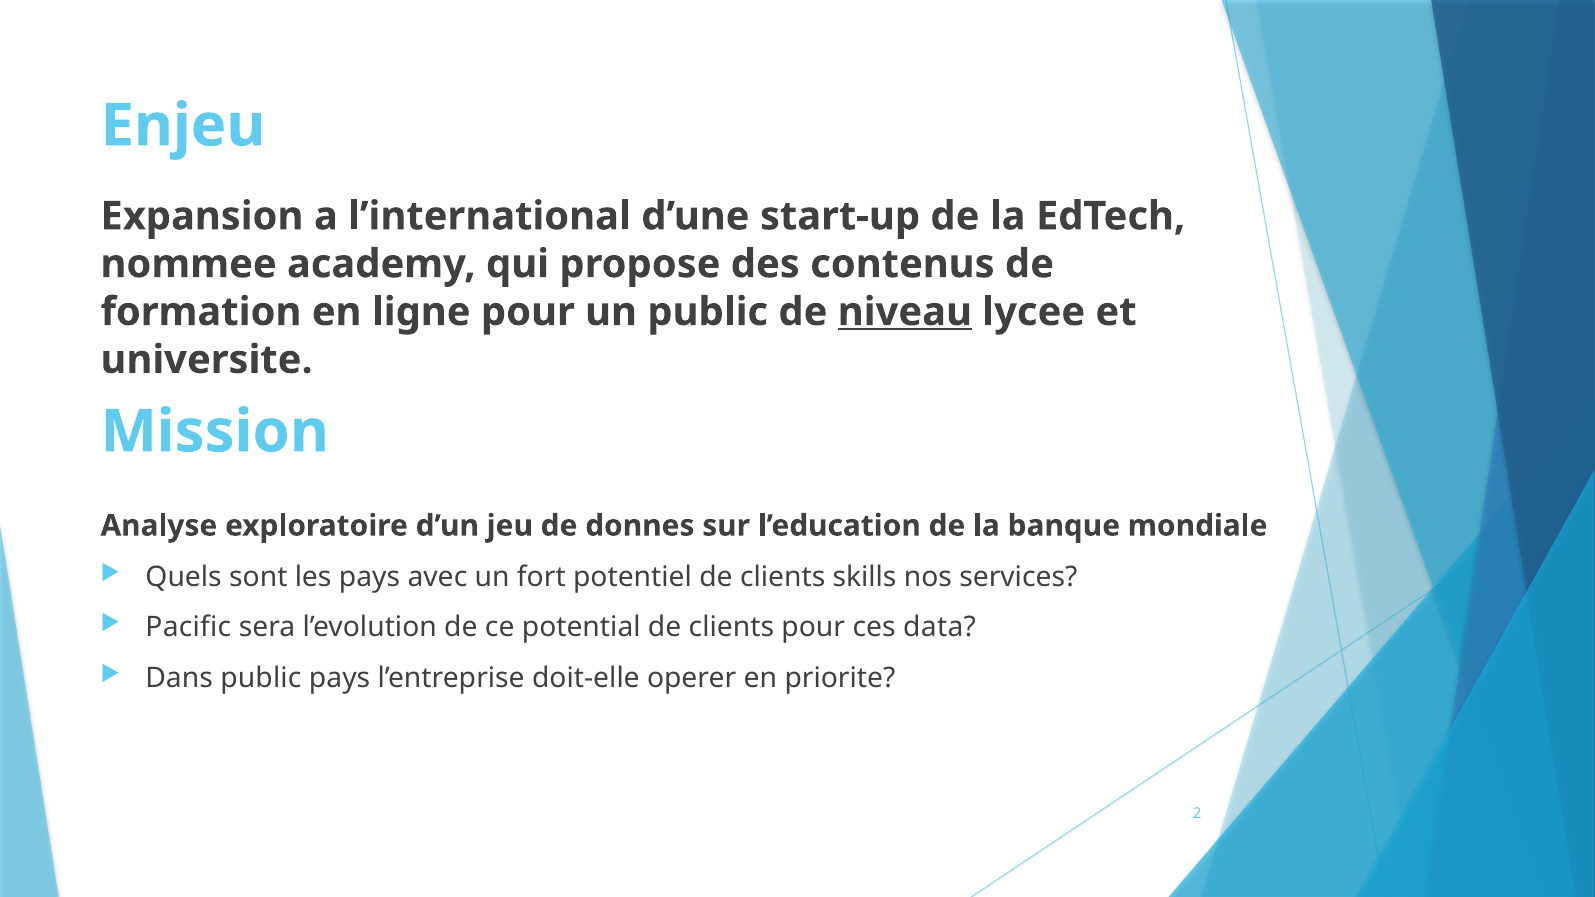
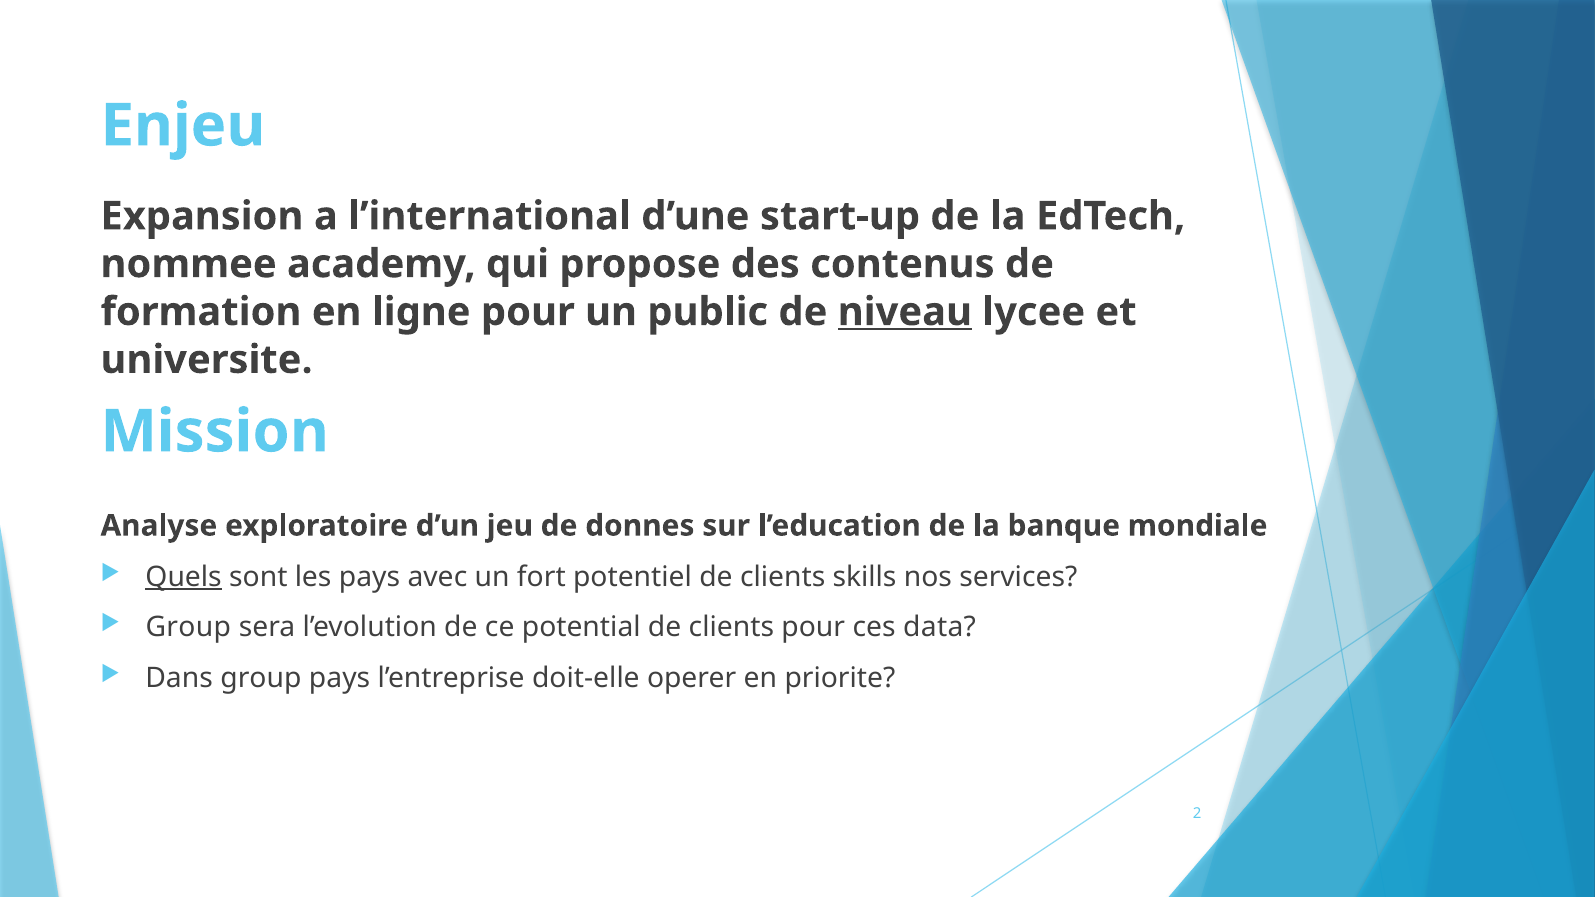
Quels underline: none -> present
Pacific at (188, 628): Pacific -> Group
Dans public: public -> group
